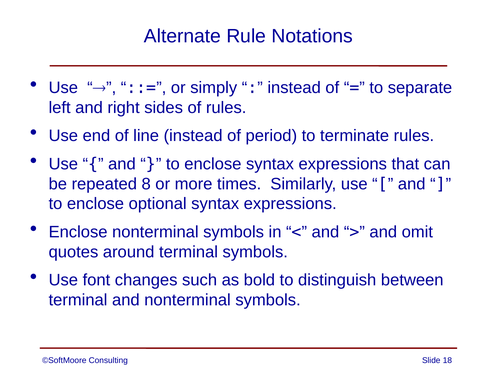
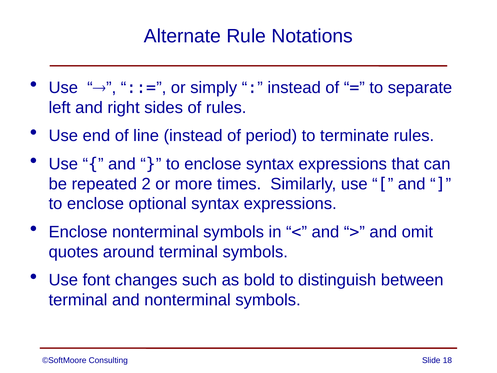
8: 8 -> 2
